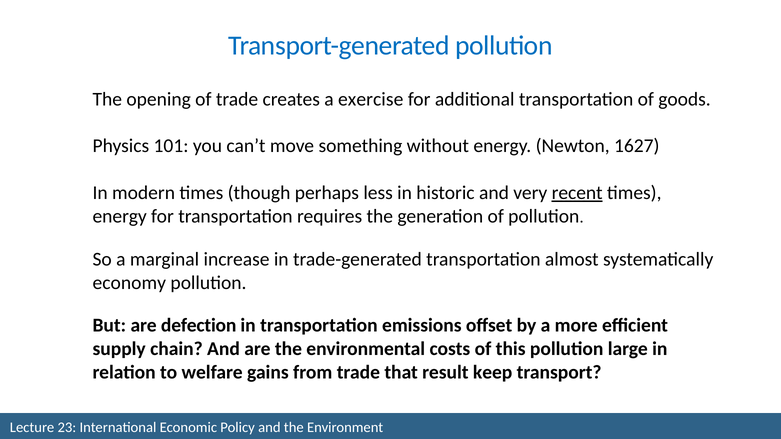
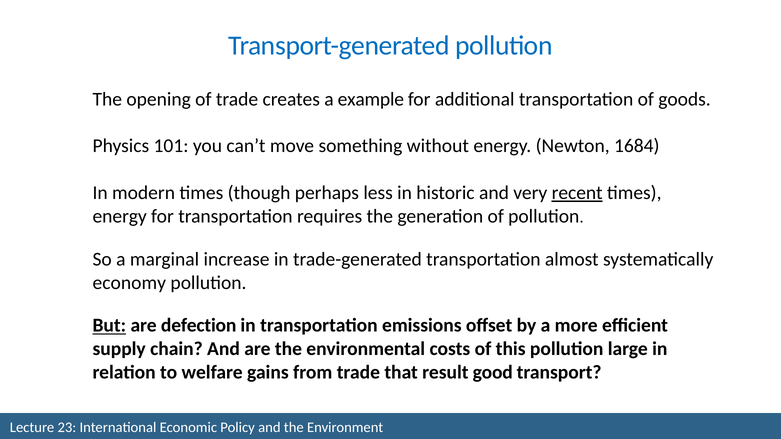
exercise: exercise -> example
1627: 1627 -> 1684
But underline: none -> present
keep: keep -> good
